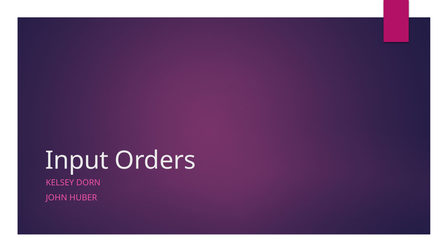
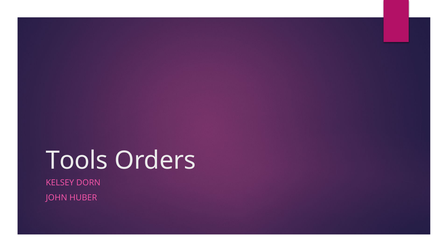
Input: Input -> Tools
